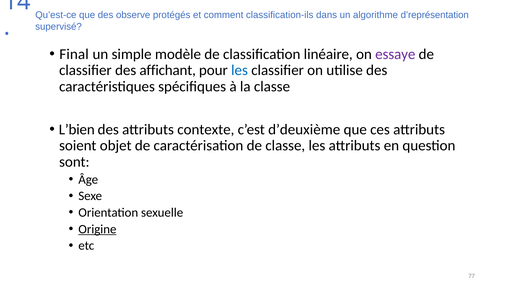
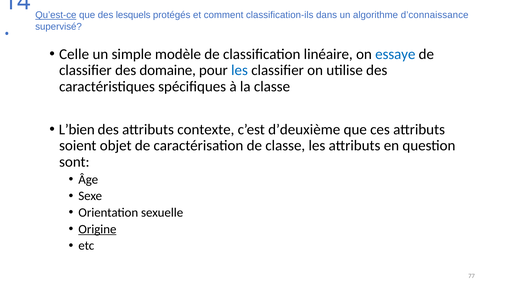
Qu’est-ce underline: none -> present
observe: observe -> lesquels
d’représentation: d’représentation -> d’connaissance
Final: Final -> Celle
essaye colour: purple -> blue
affichant: affichant -> domaine
